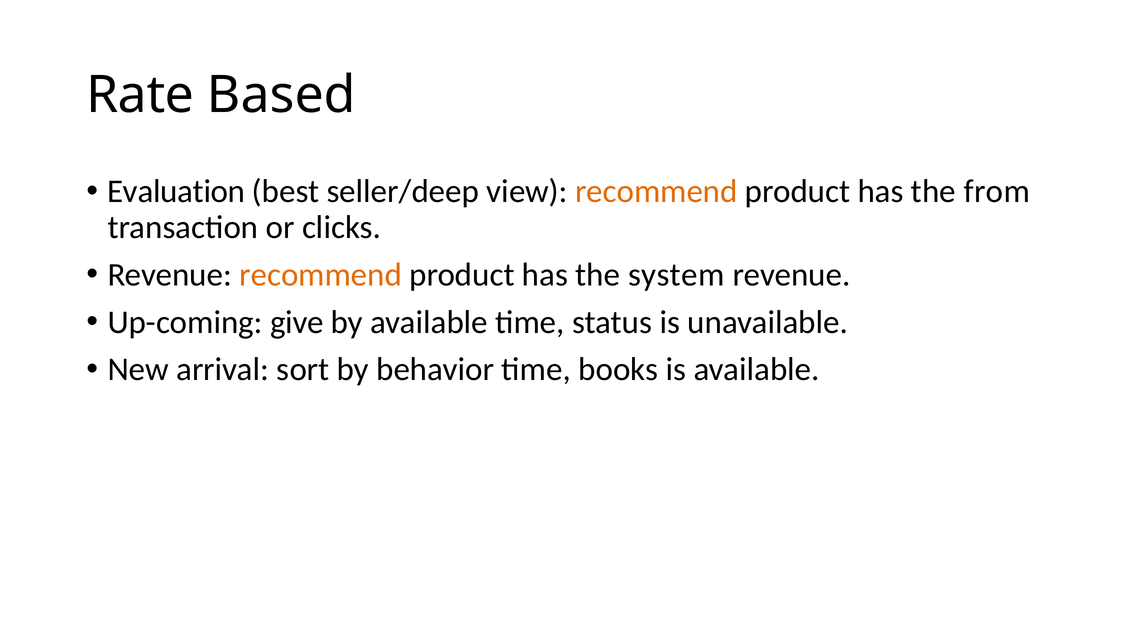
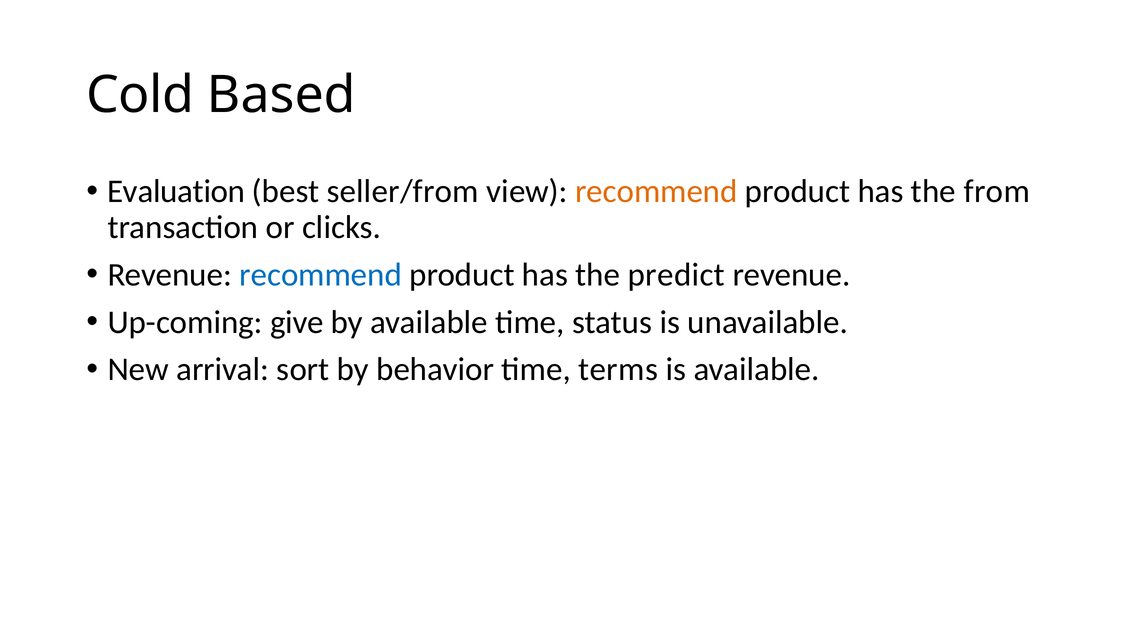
Rate: Rate -> Cold
seller/deep: seller/deep -> seller/from
recommend at (321, 275) colour: orange -> blue
system: system -> predict
books: books -> terms
